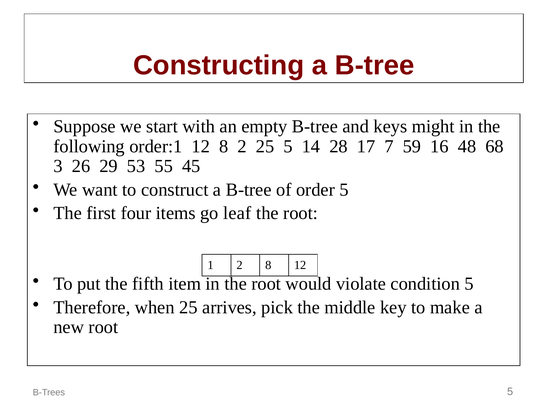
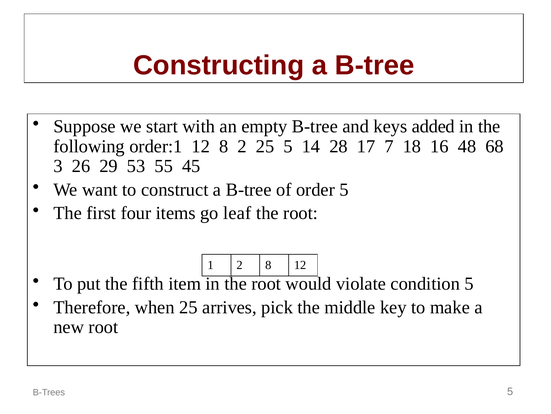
might: might -> added
59: 59 -> 18
